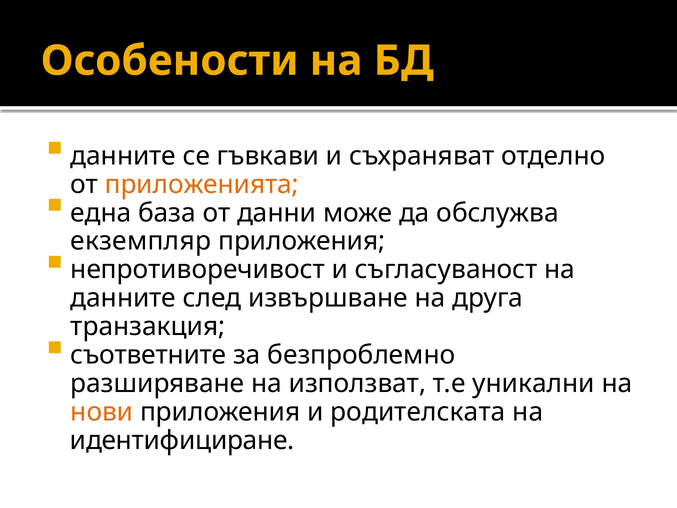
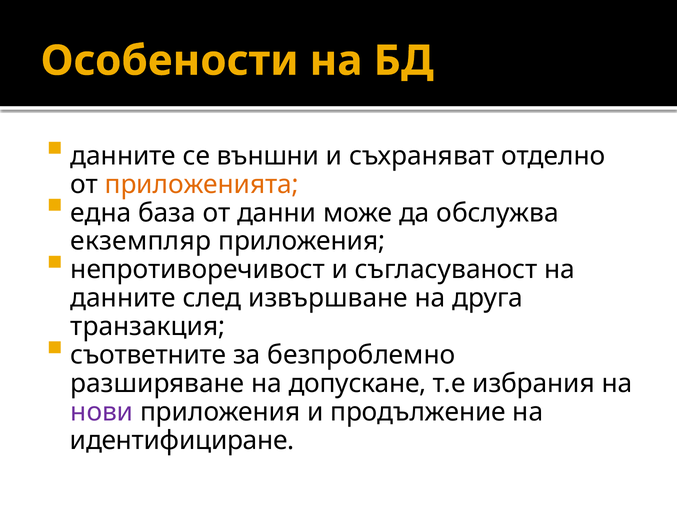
гъвкави: гъвкави -> външни
използват: използват -> допускане
уникални: уникални -> избрания
нови colour: orange -> purple
родителската: родителската -> продължение
